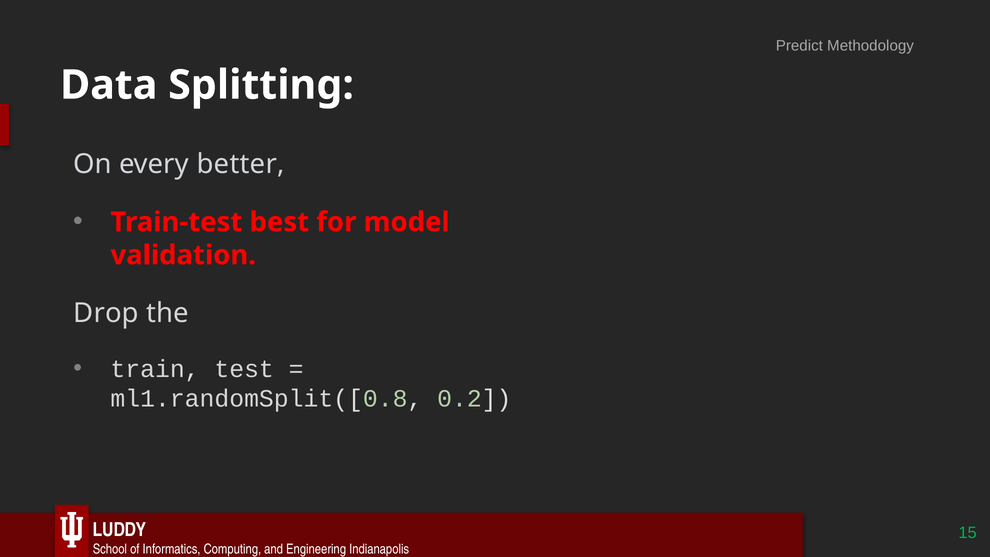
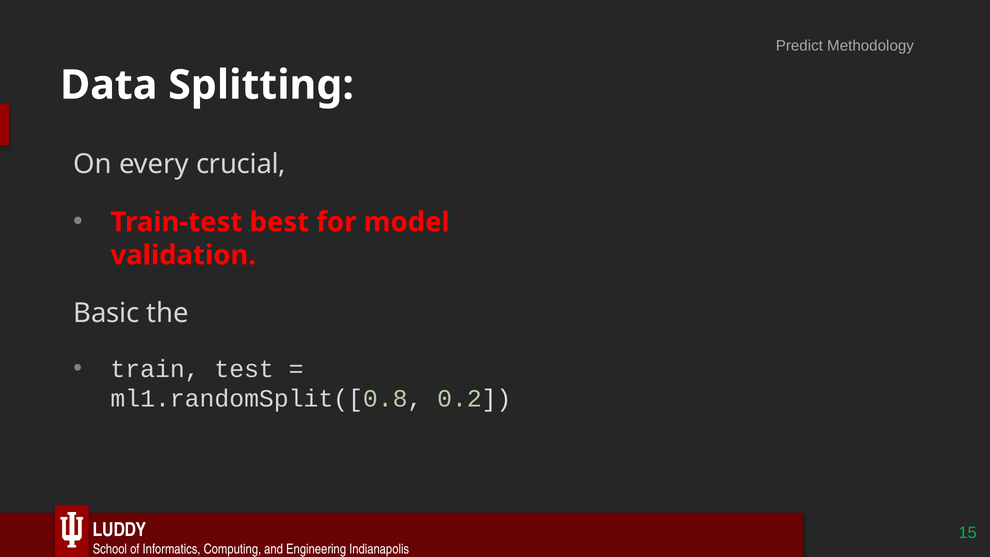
better: better -> crucial
Drop: Drop -> Basic
